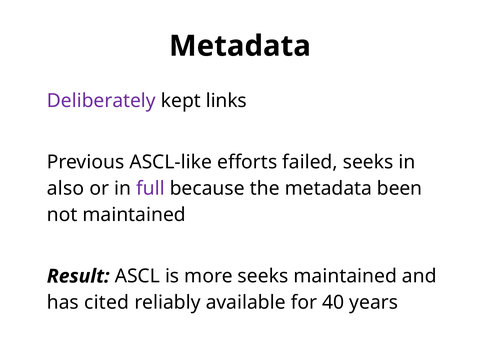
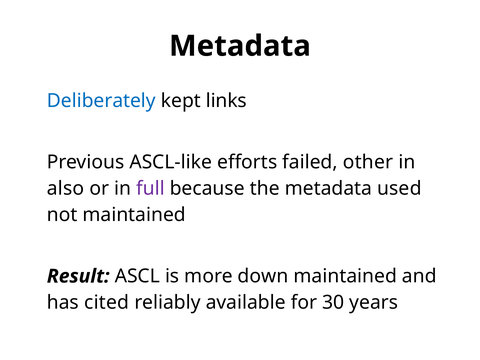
Deliberately colour: purple -> blue
failed seeks: seeks -> other
been: been -> used
more seeks: seeks -> down
40: 40 -> 30
